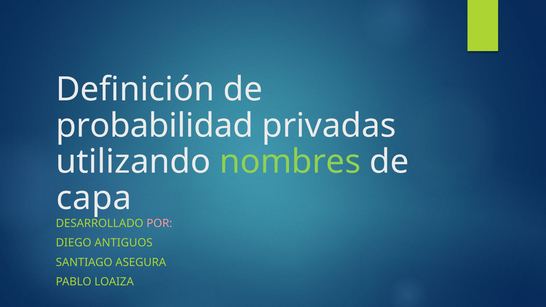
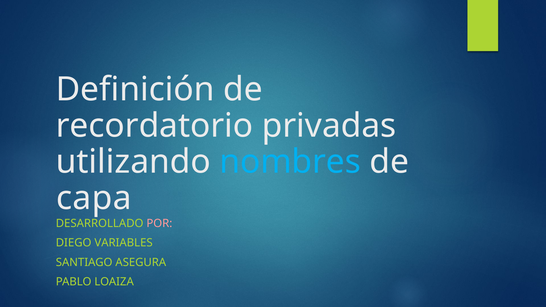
probabilidad: probabilidad -> recordatorio
nombres colour: light green -> light blue
ANTIGUOS: ANTIGUOS -> VARIABLES
